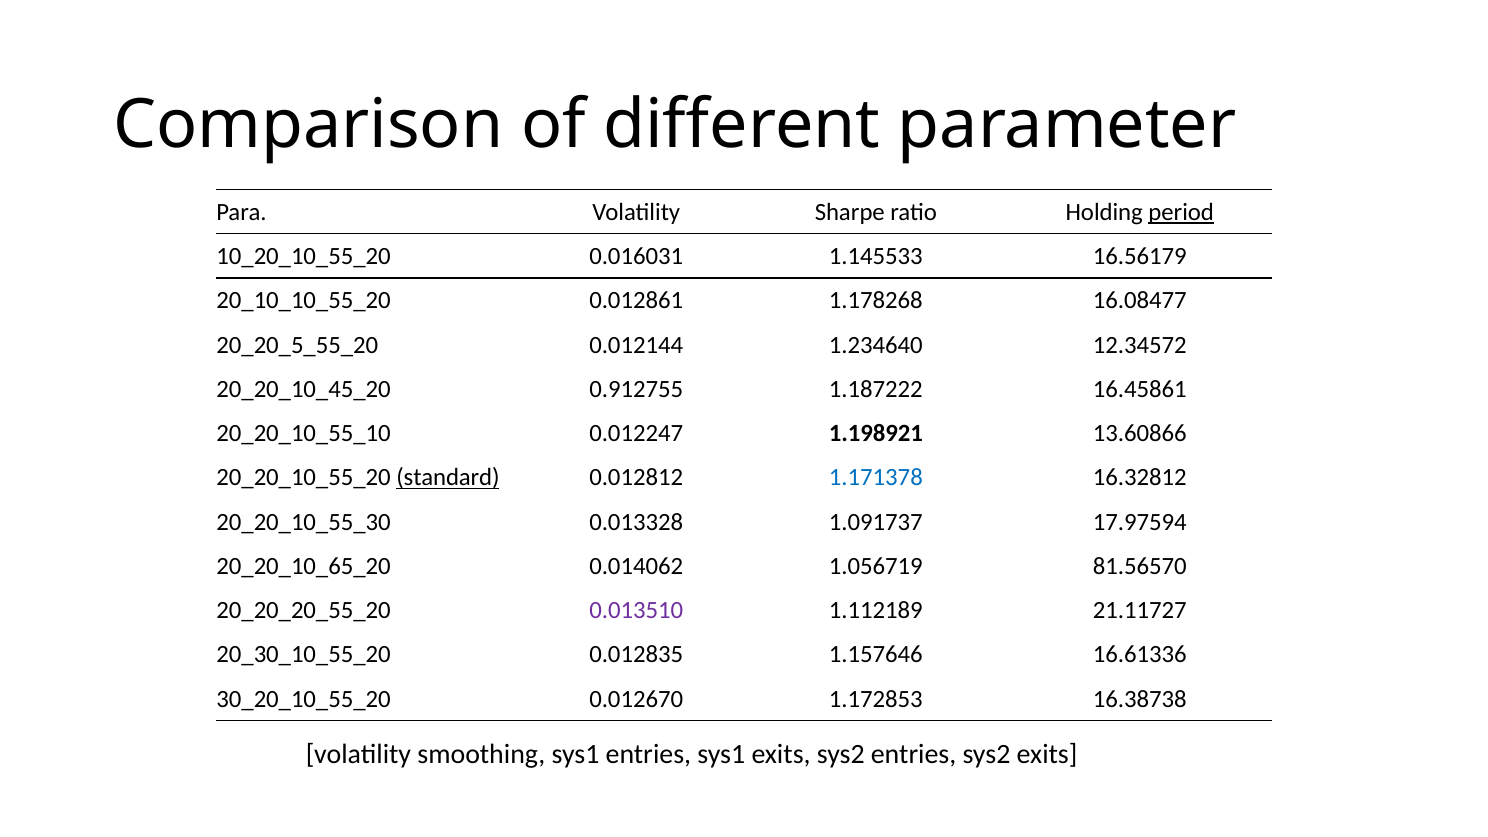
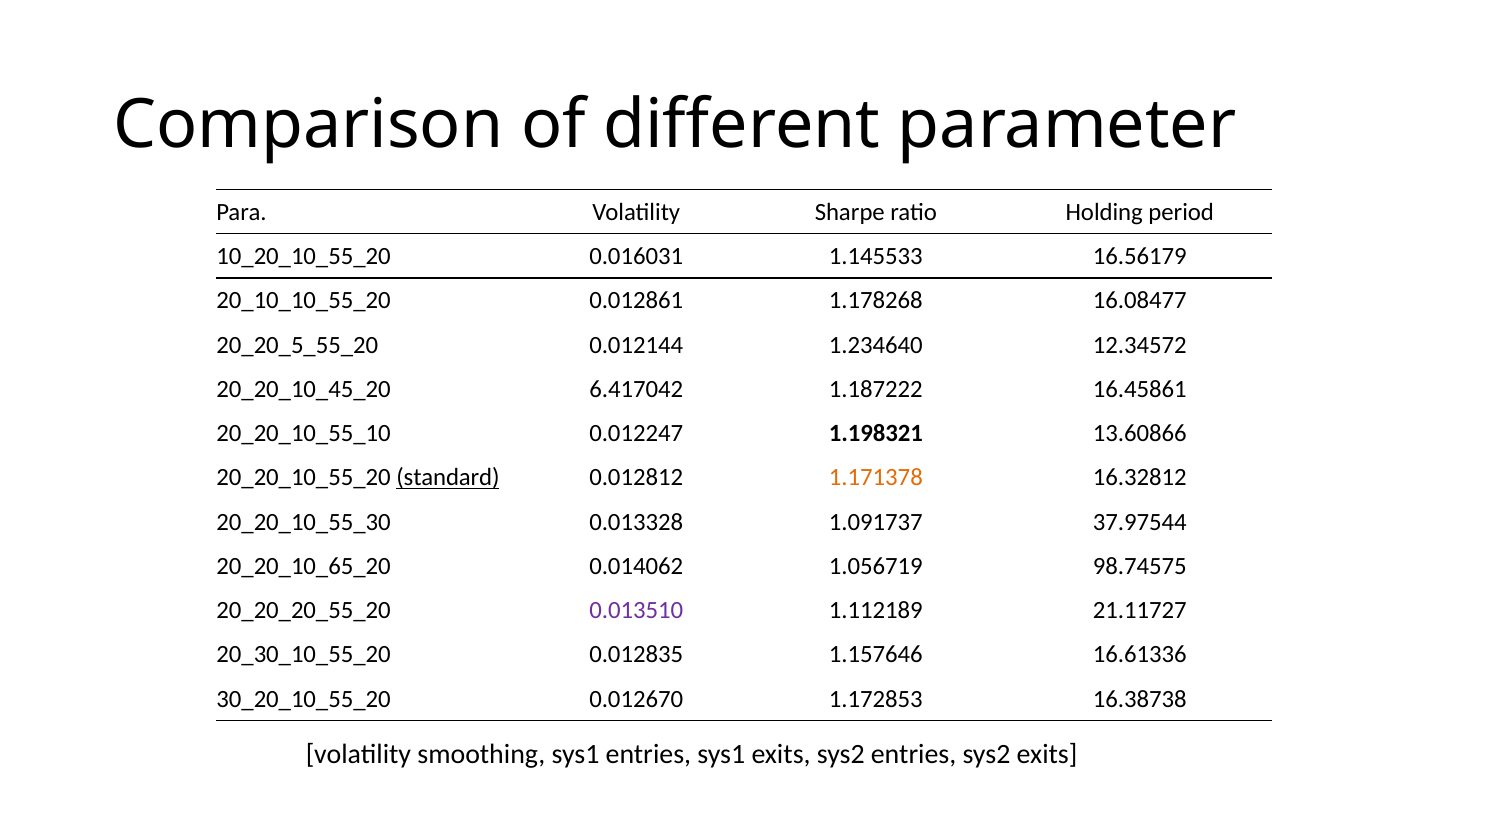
period underline: present -> none
0.912755: 0.912755 -> 6.417042
1.198921: 1.198921 -> 1.198321
1.171378 colour: blue -> orange
17.97594: 17.97594 -> 37.97544
81.56570: 81.56570 -> 98.74575
